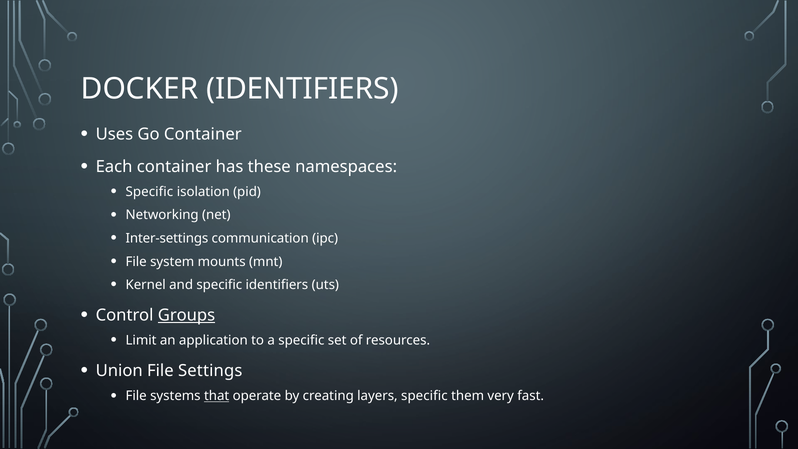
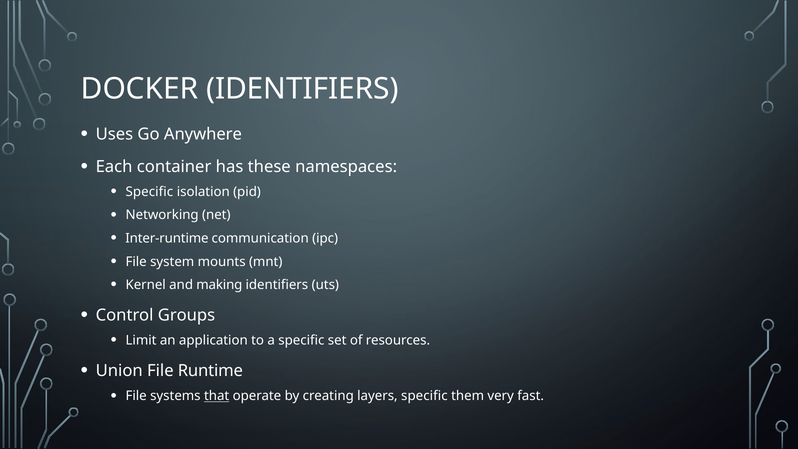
Go Container: Container -> Anywhere
Inter-settings: Inter-settings -> Inter-runtime
and specific: specific -> making
Groups underline: present -> none
Settings: Settings -> Runtime
